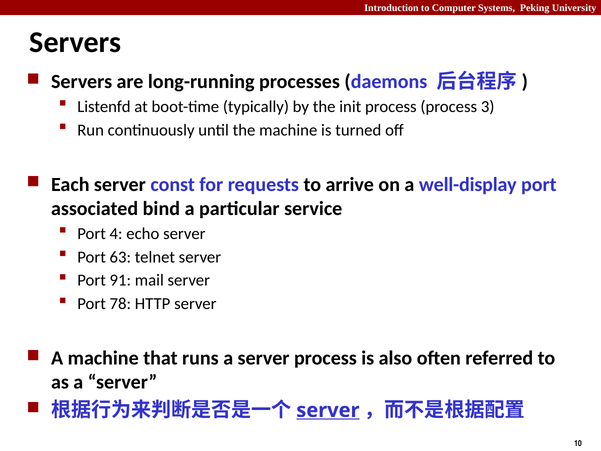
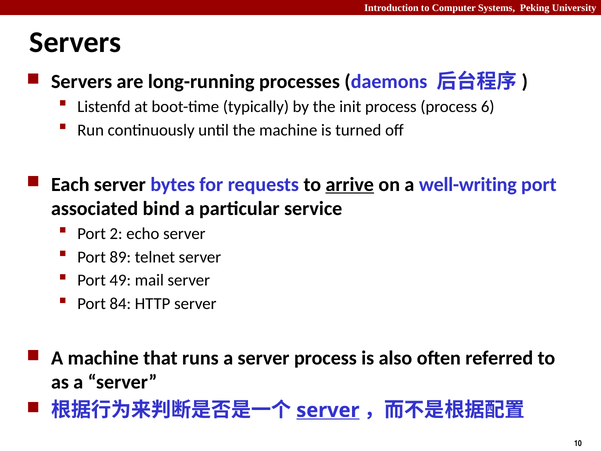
3: 3 -> 6
const: const -> bytes
arrive underline: none -> present
well-display: well-display -> well-writing
4: 4 -> 2
63: 63 -> 89
91: 91 -> 49
78: 78 -> 84
